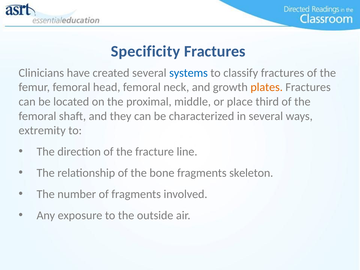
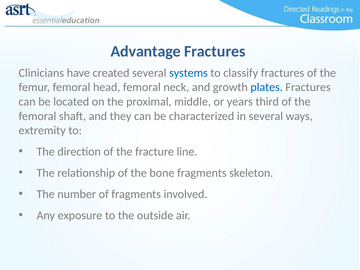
Specificity: Specificity -> Advantage
plates colour: orange -> blue
place: place -> years
